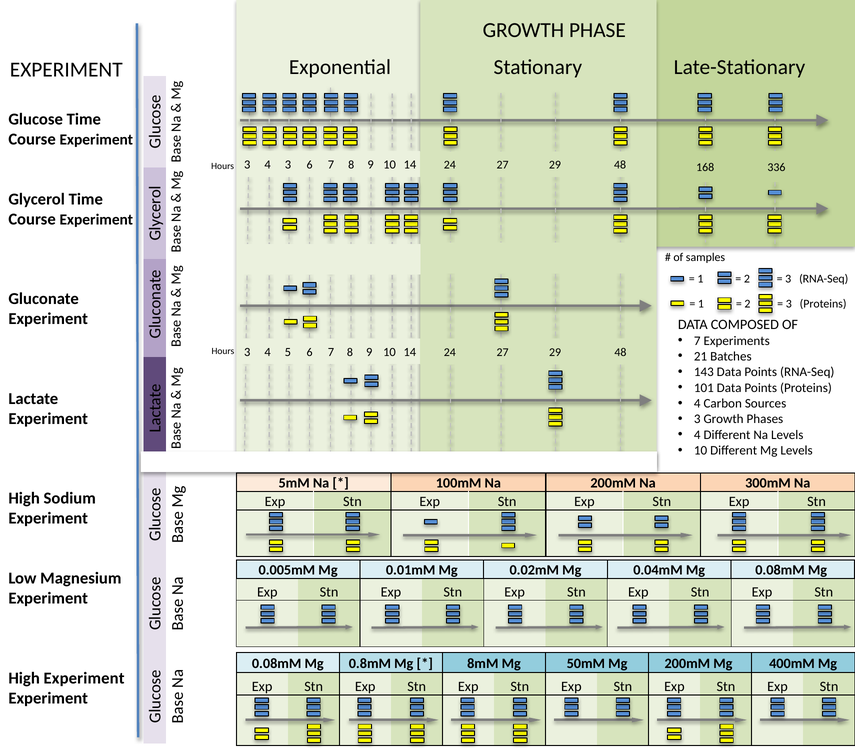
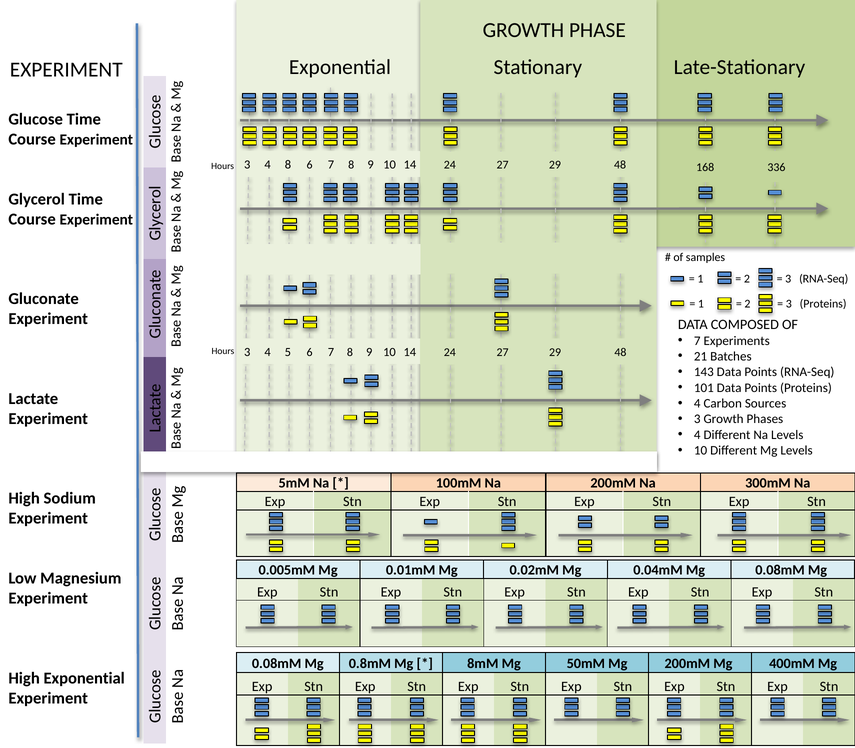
4 3: 3 -> 8
High Experiment: Experiment -> Exponential
